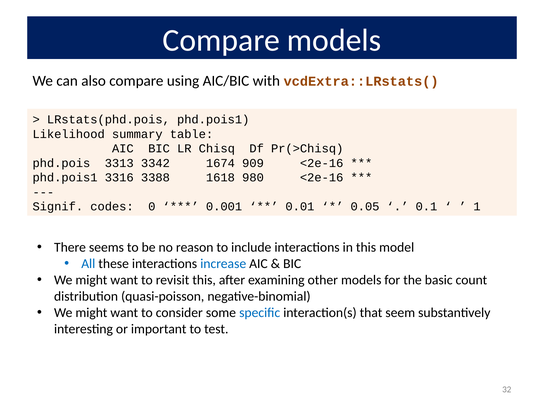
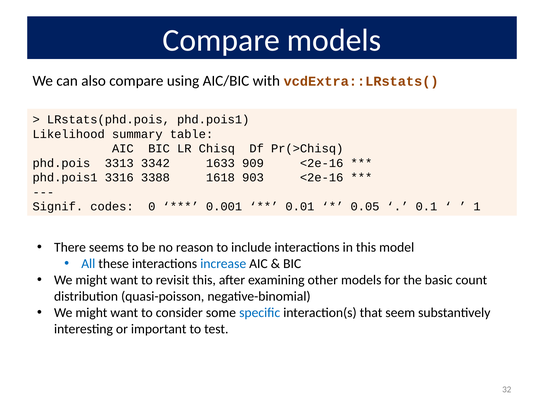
1674: 1674 -> 1633
980: 980 -> 903
